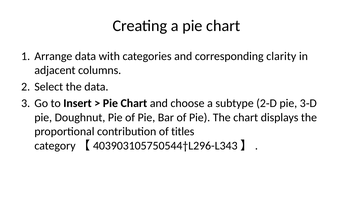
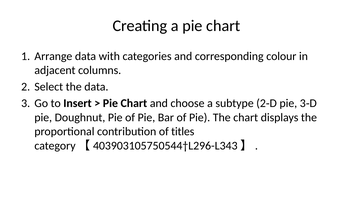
clarity: clarity -> colour
